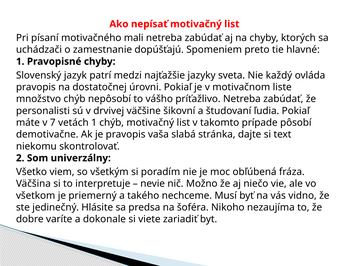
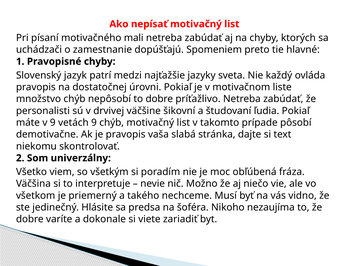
to vášho: vášho -> dobre
v 7: 7 -> 9
vetách 1: 1 -> 9
